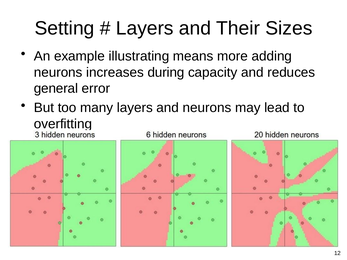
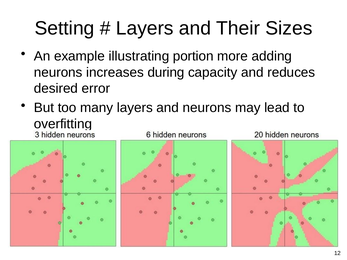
means: means -> portion
general: general -> desired
